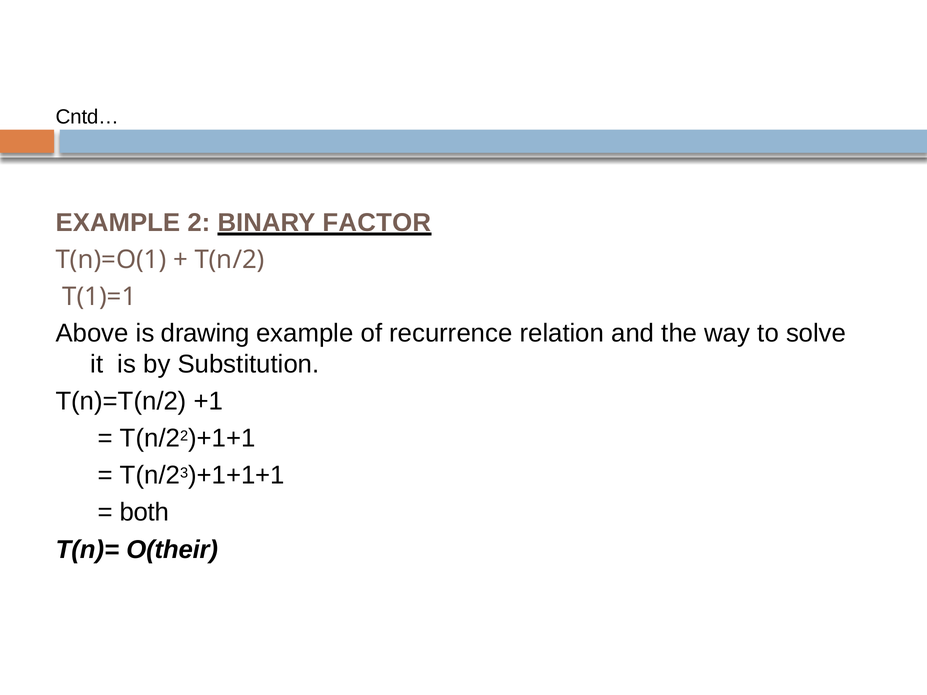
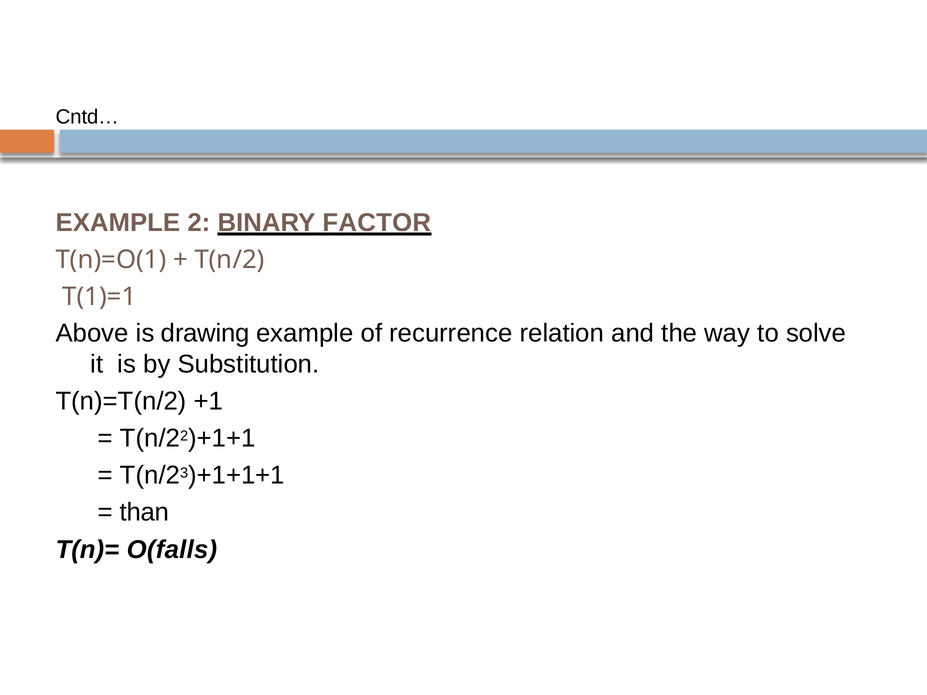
both: both -> than
O(their: O(their -> O(falls
